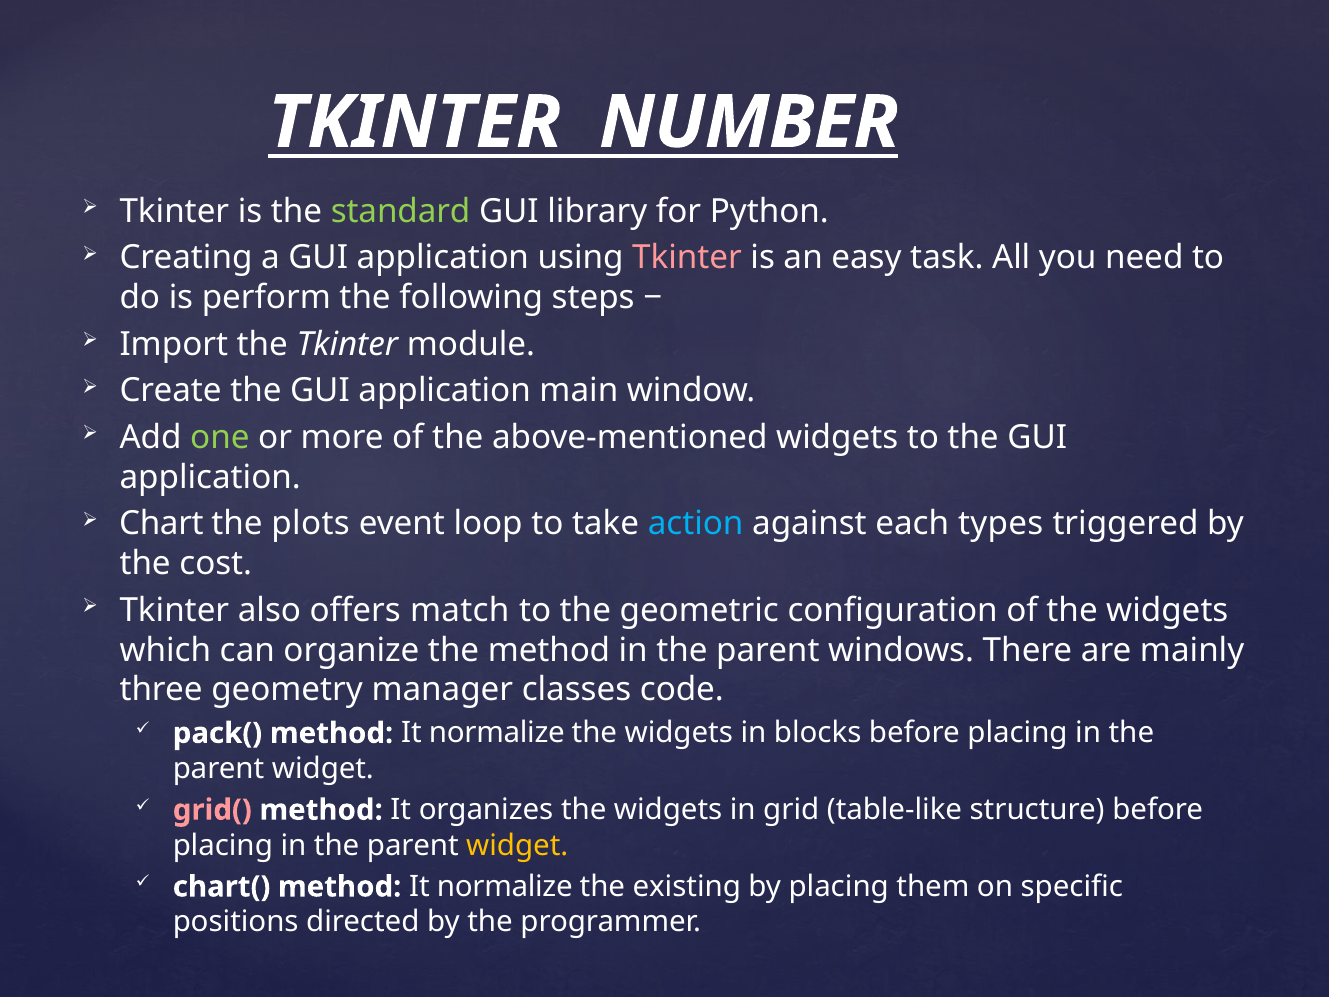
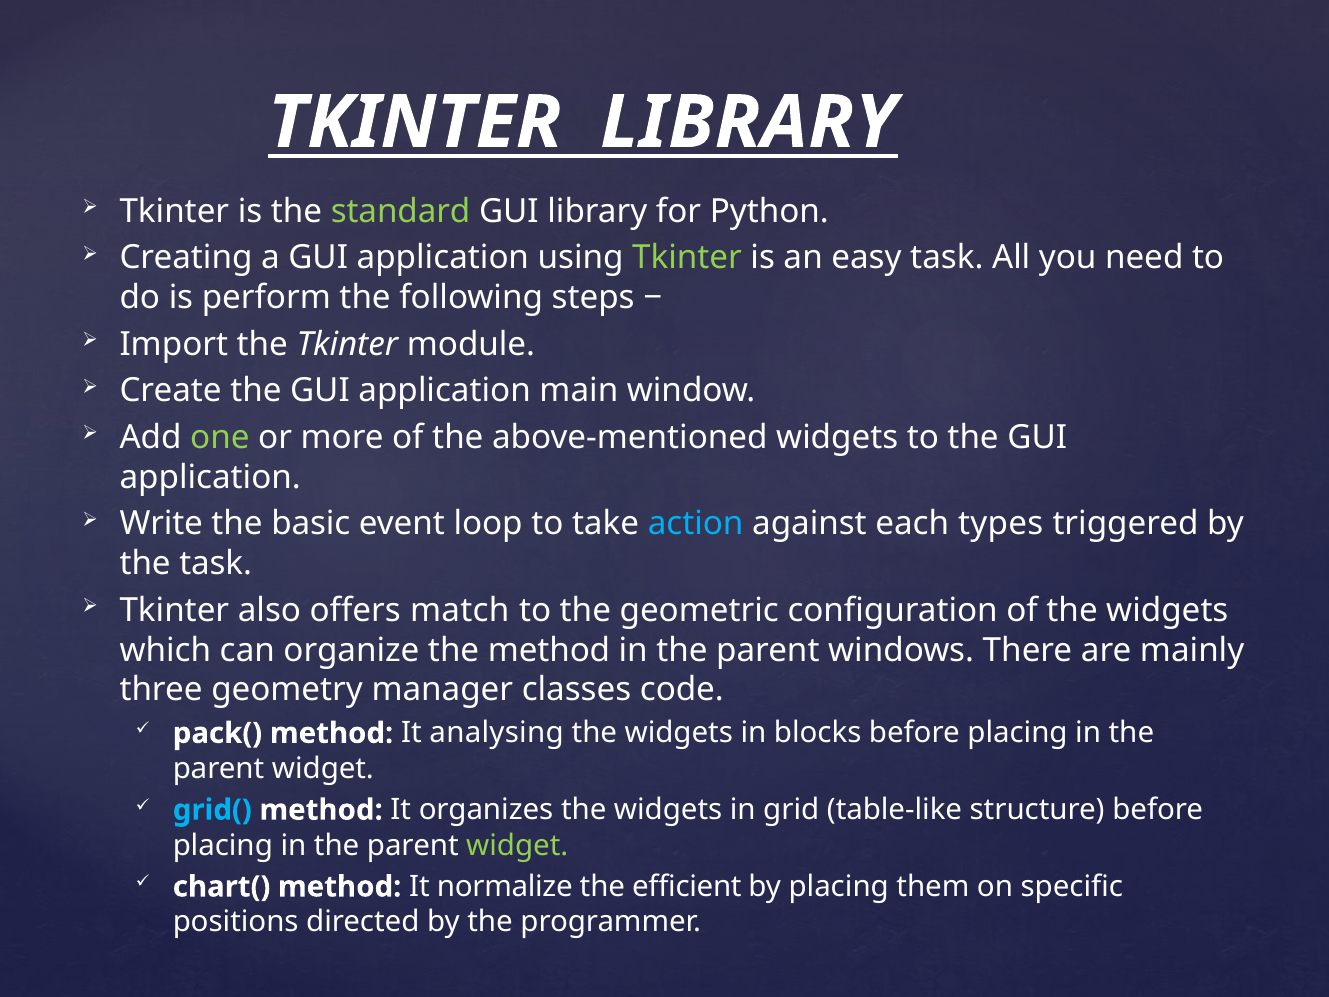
TKINTER NUMBER: NUMBER -> LIBRARY
Tkinter at (687, 258) colour: pink -> light green
Chart: Chart -> Write
plots: plots -> basic
the cost: cost -> task
pack( method It normalize: normalize -> analysing
grid( colour: pink -> light blue
widget at (517, 845) colour: yellow -> light green
existing: existing -> efficient
